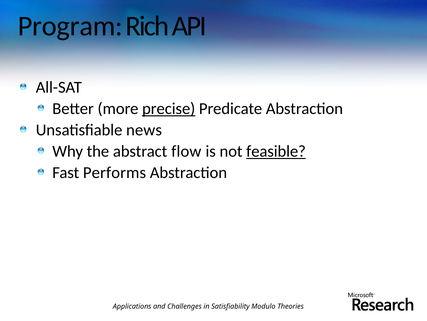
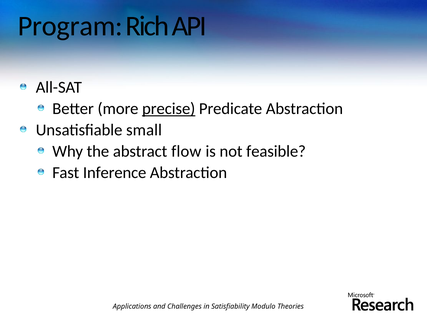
news: news -> small
feasible underline: present -> none
Performs: Performs -> Inference
